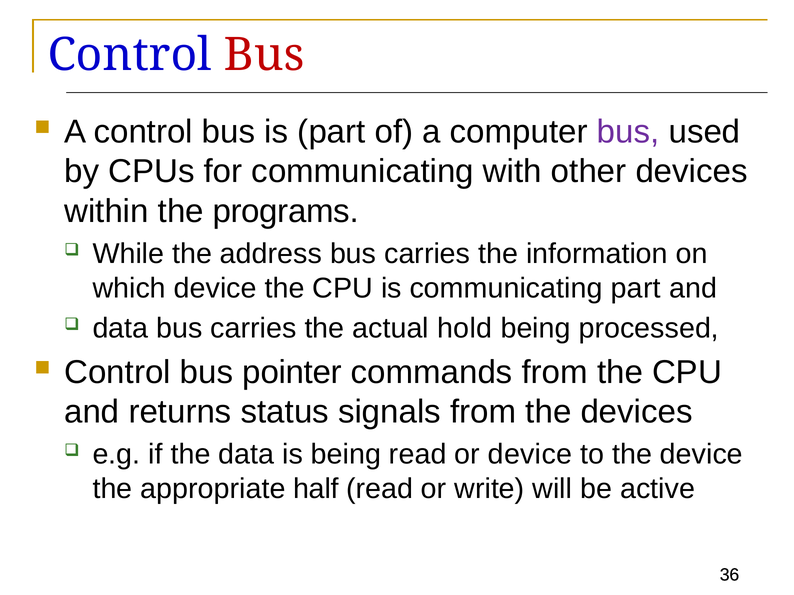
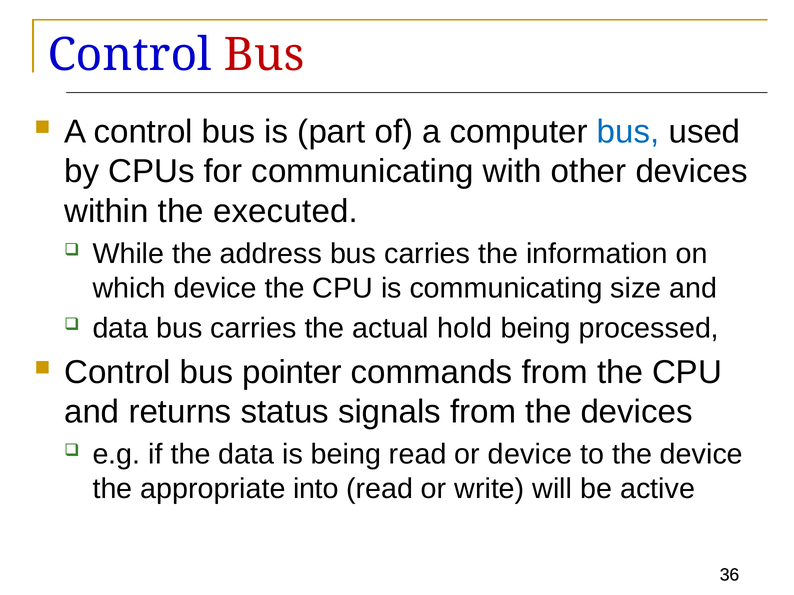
bus at (628, 132) colour: purple -> blue
programs: programs -> executed
communicating part: part -> size
half: half -> into
